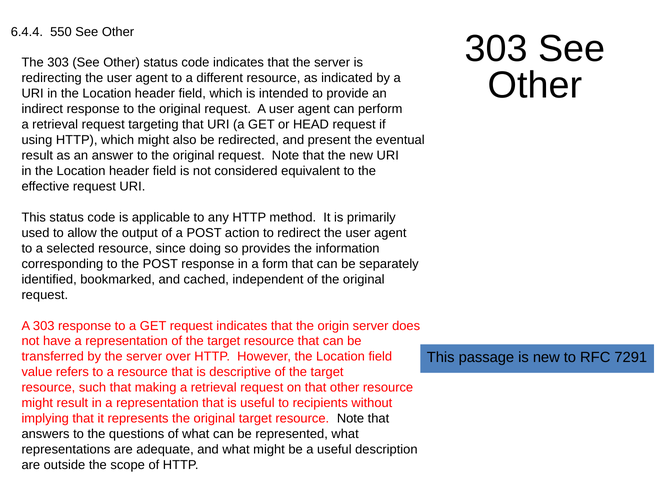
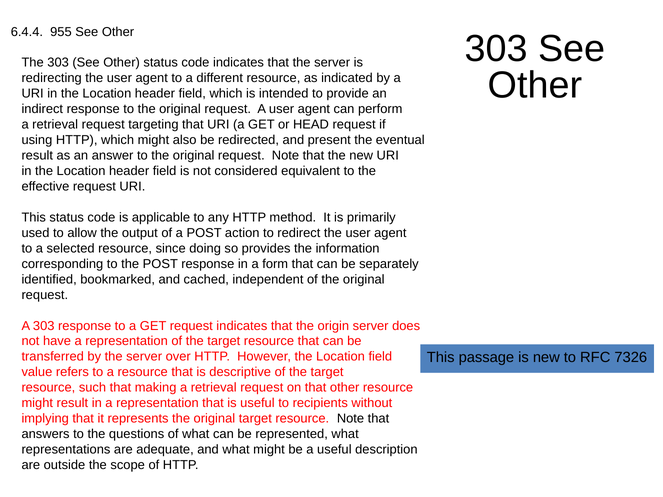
550: 550 -> 955
7291: 7291 -> 7326
